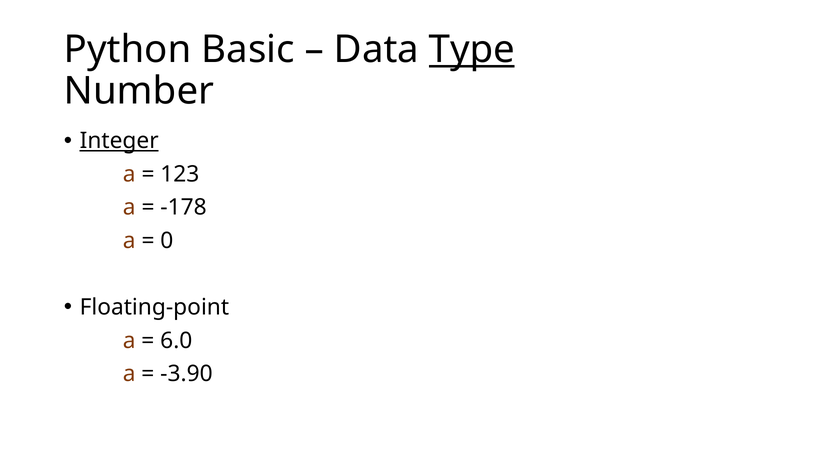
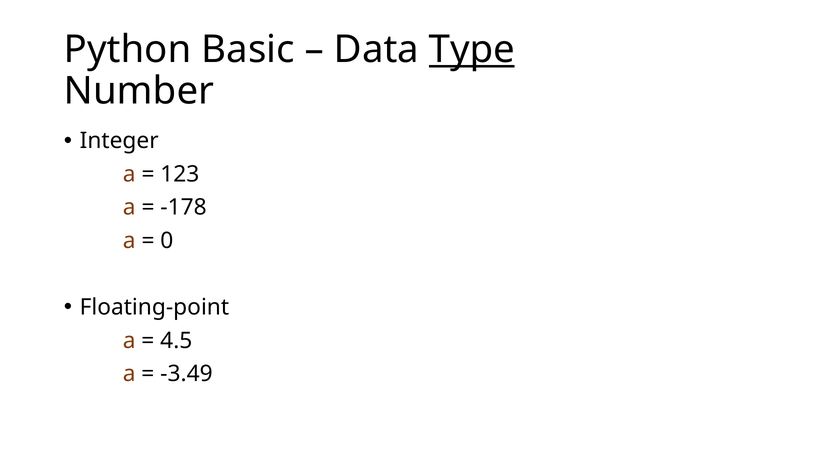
Integer underline: present -> none
6.0: 6.0 -> 4.5
-3.90: -3.90 -> -3.49
